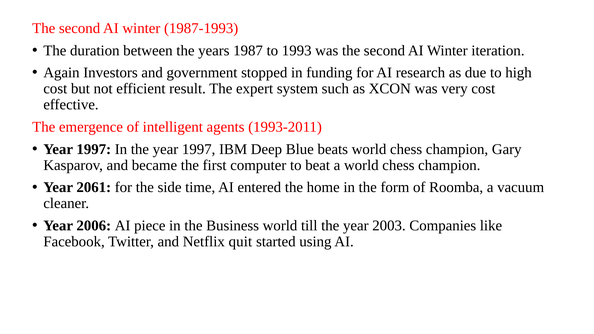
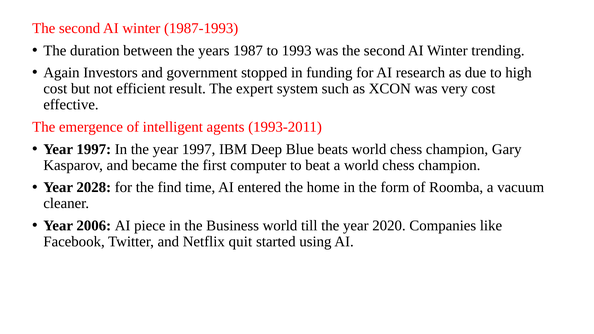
iteration: iteration -> trending
2061: 2061 -> 2028
side: side -> find
2003: 2003 -> 2020
